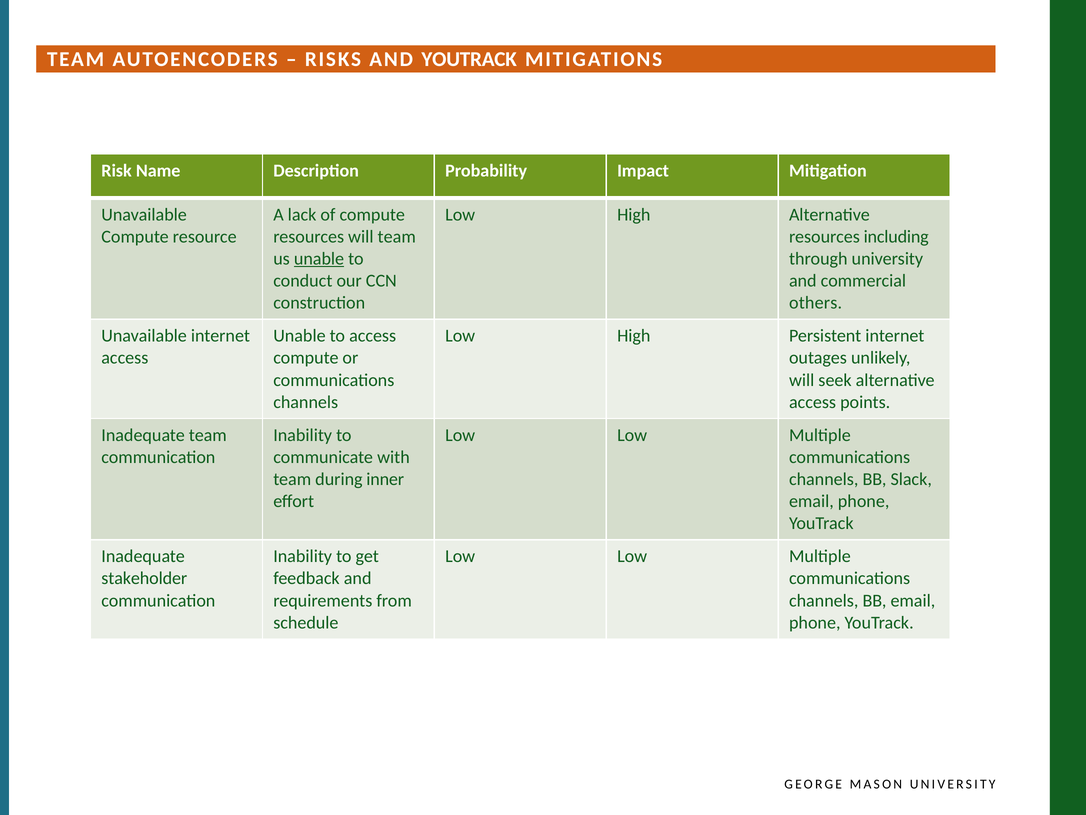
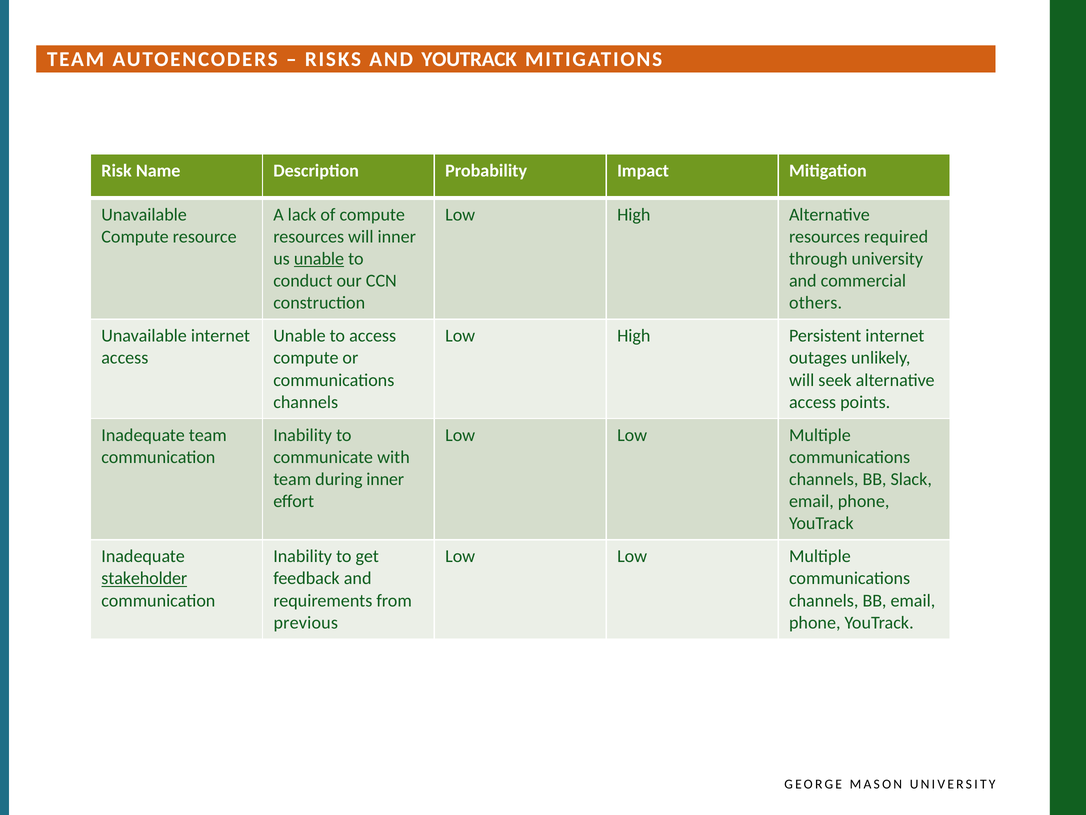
will team: team -> inner
including: including -> required
stakeholder underline: none -> present
schedule: schedule -> previous
